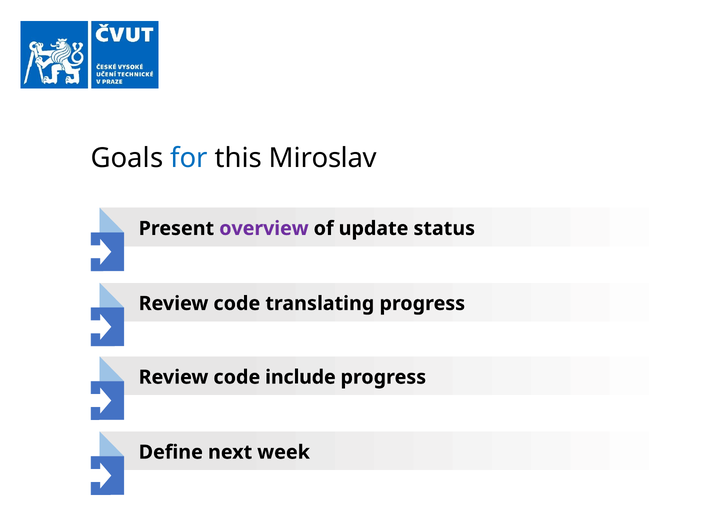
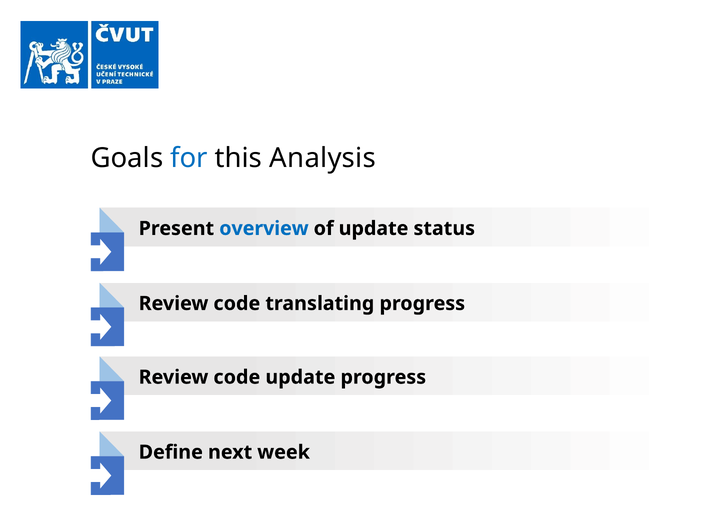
Miroslav: Miroslav -> Analysis
overview colour: purple -> blue
code include: include -> update
